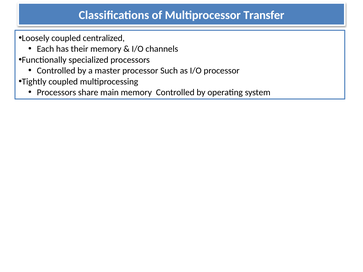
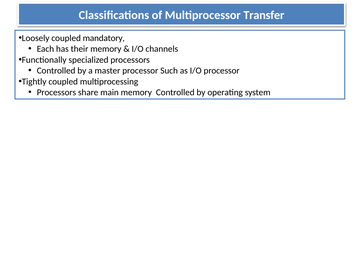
centralized: centralized -> mandatory
